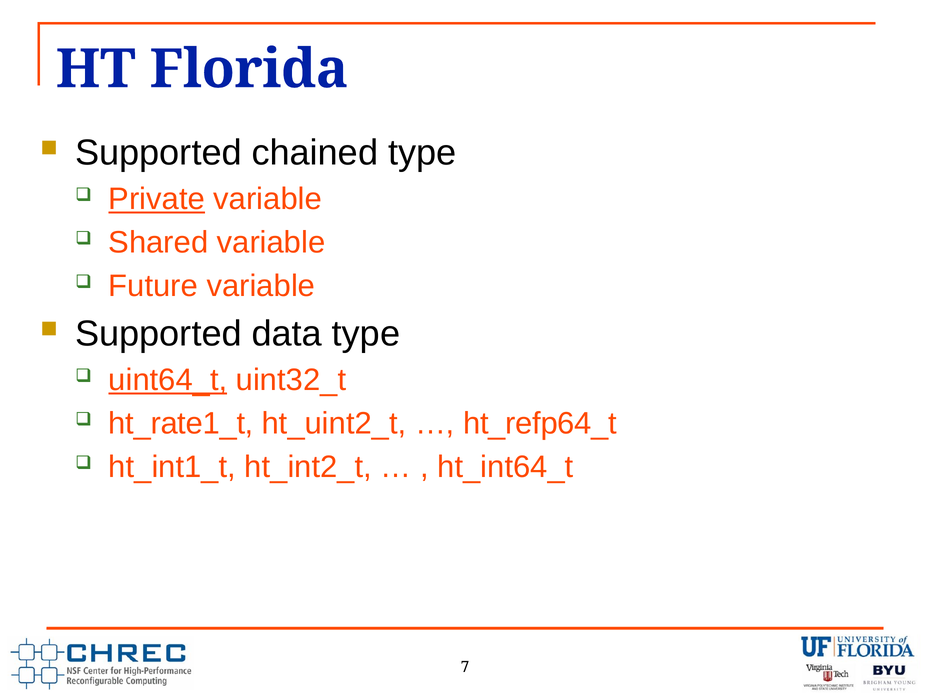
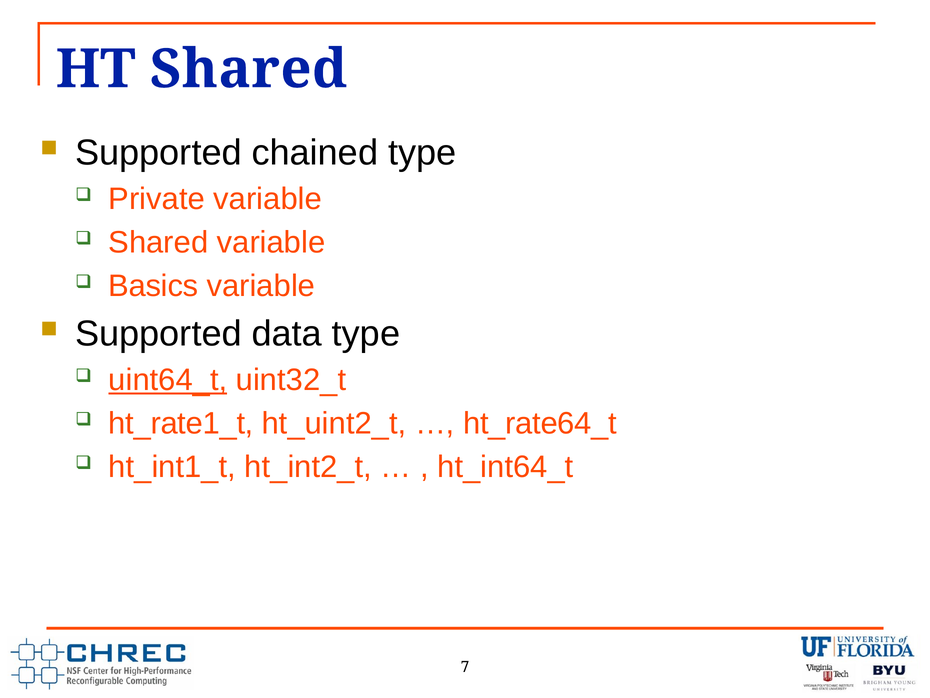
HT Florida: Florida -> Shared
Private underline: present -> none
Future: Future -> Basics
ht_refp64_t: ht_refp64_t -> ht_rate64_t
